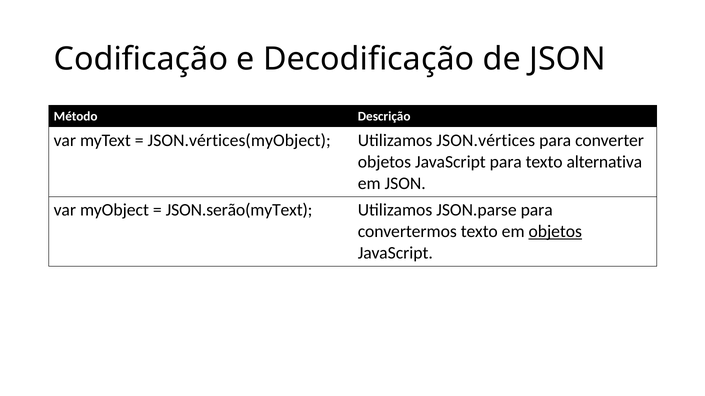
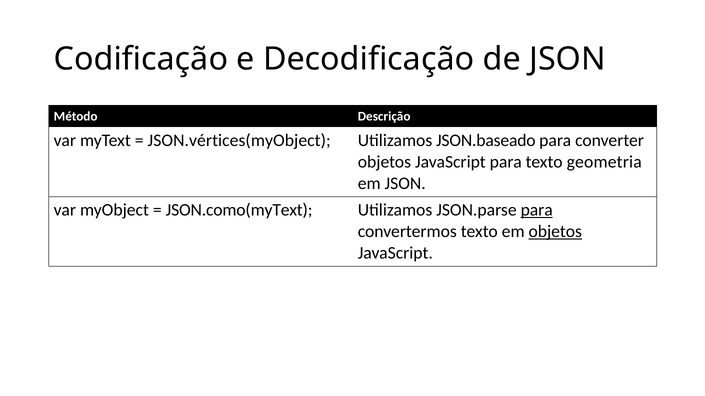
JSON.vértices: JSON.vértices -> JSON.baseado
alternativa: alternativa -> geometria
JSON.serão(myText: JSON.serão(myText -> JSON.como(myText
para at (537, 210) underline: none -> present
